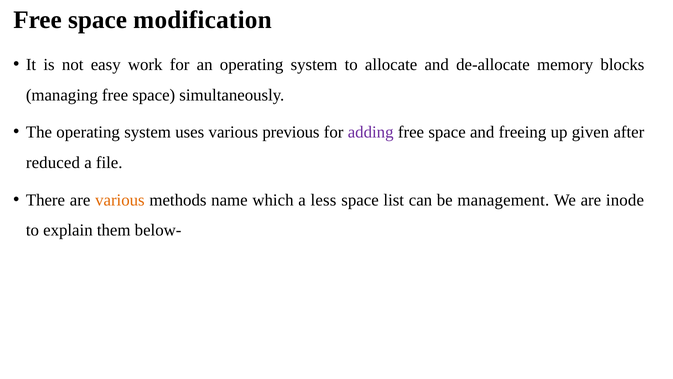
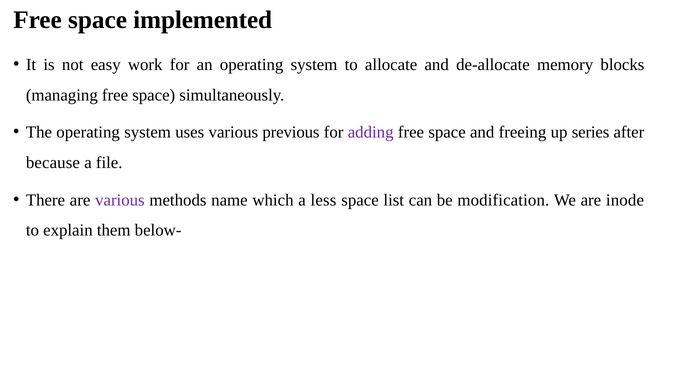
modification: modification -> implemented
given: given -> series
reduced: reduced -> because
various at (120, 200) colour: orange -> purple
management: management -> modification
